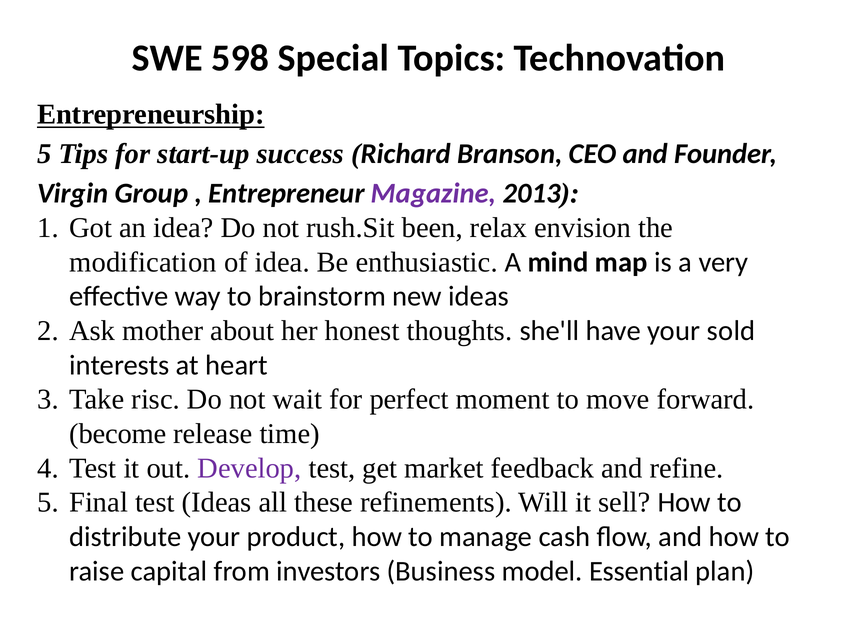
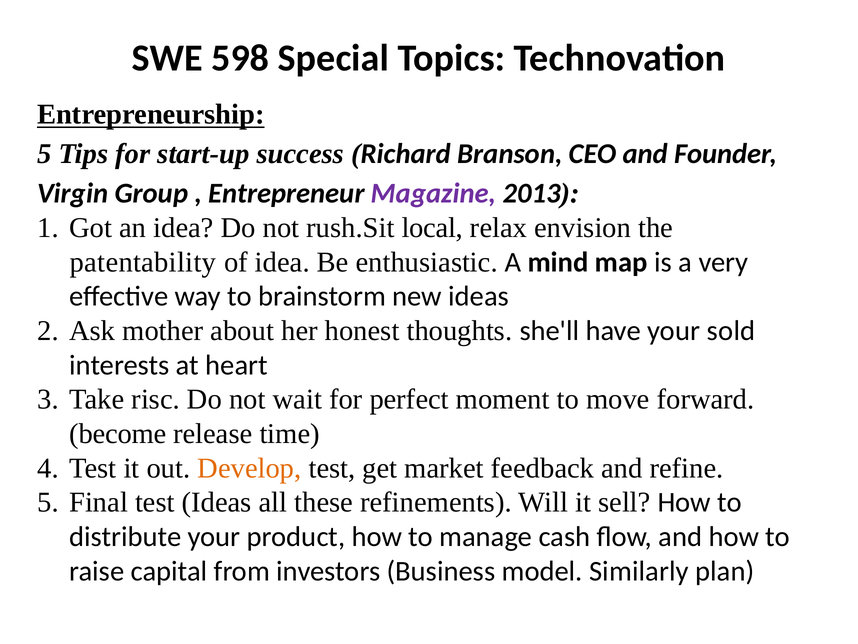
been: been -> local
modification: modification -> patentability
Develop colour: purple -> orange
Essential: Essential -> Similarly
